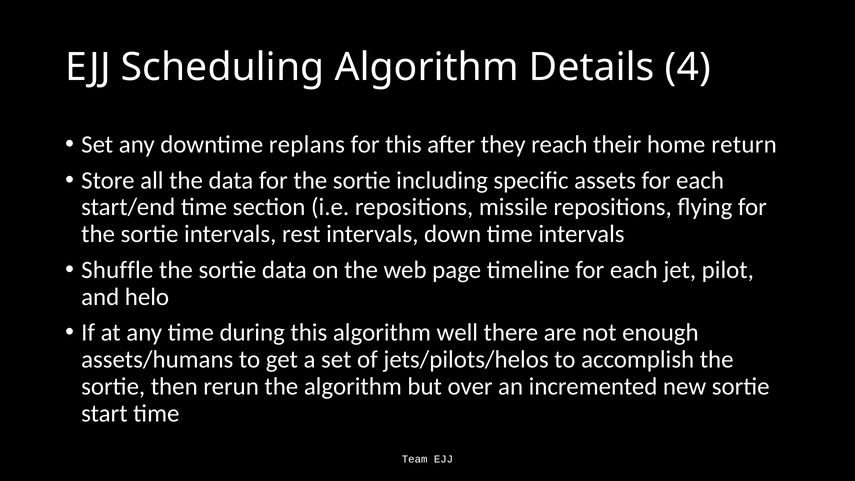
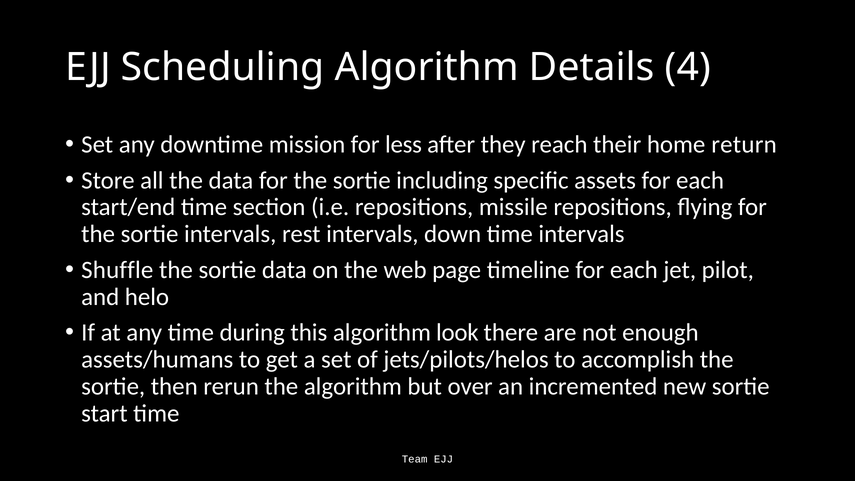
replans: replans -> mission
for this: this -> less
well: well -> look
